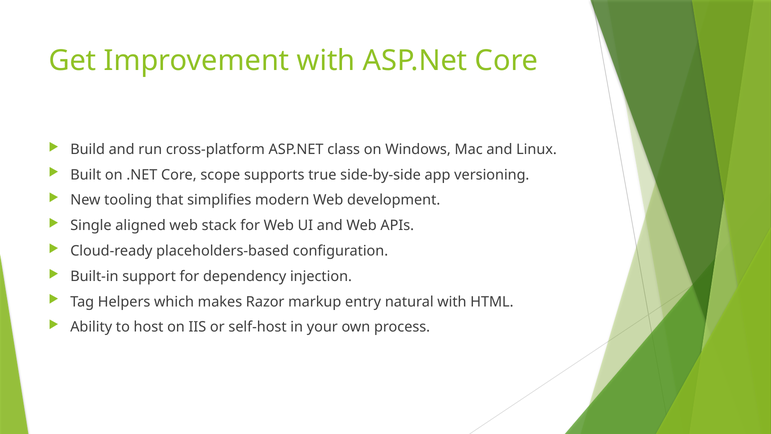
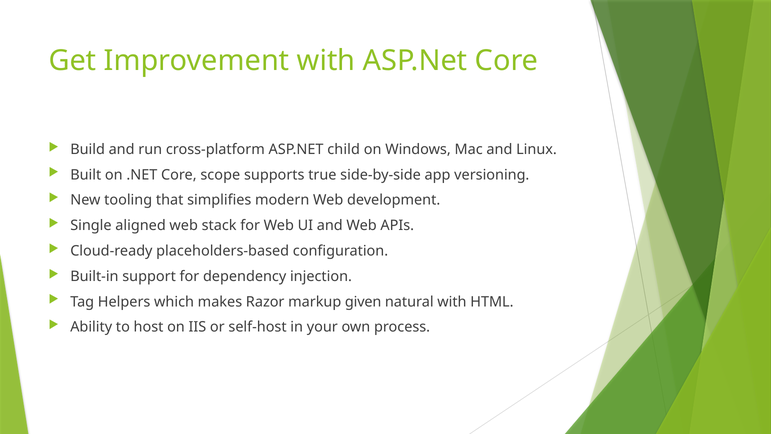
class: class -> child
entry: entry -> given
